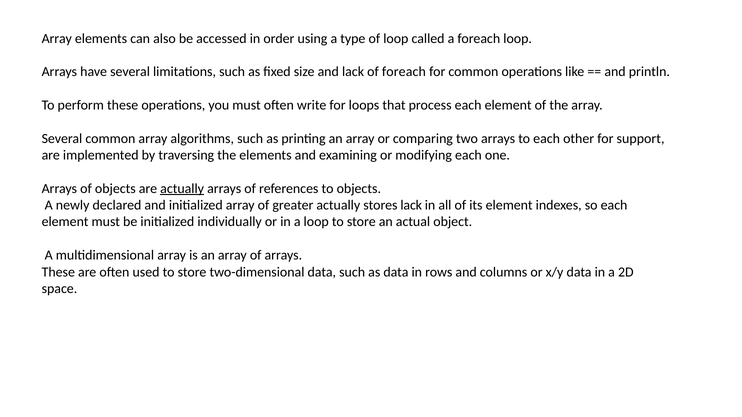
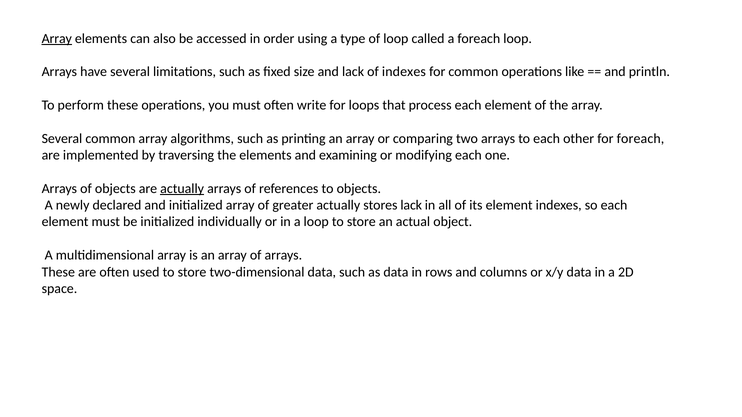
Array at (57, 38) underline: none -> present
of foreach: foreach -> indexes
for support: support -> foreach
